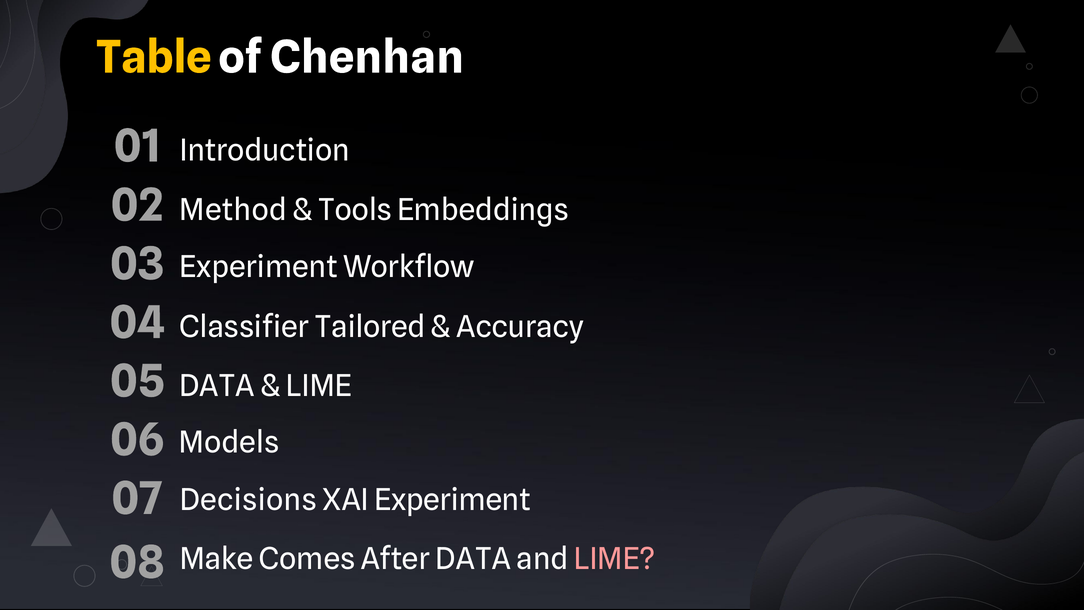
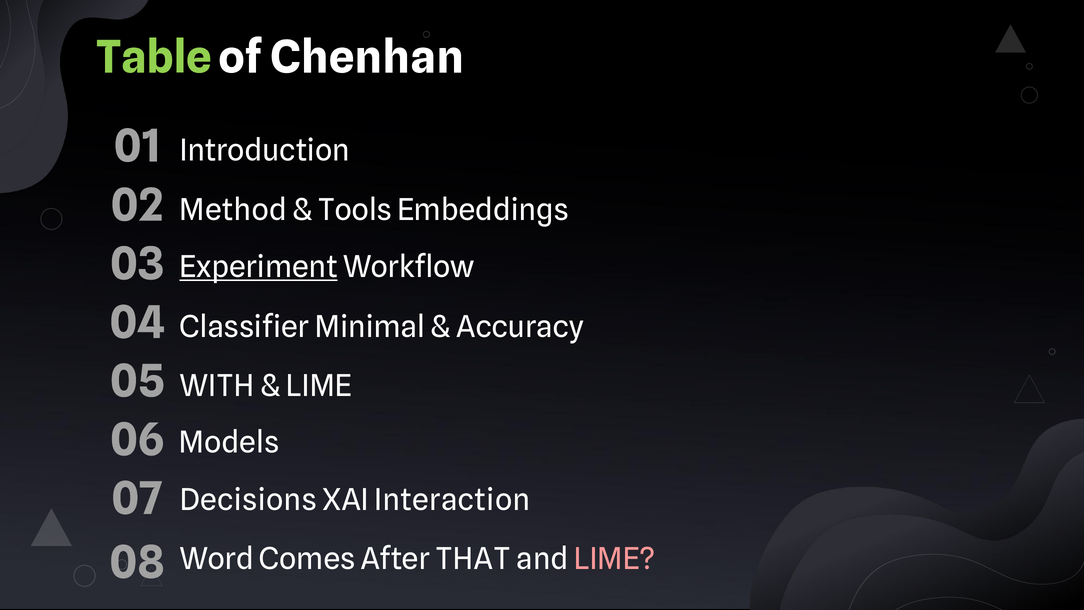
Table colour: yellow -> light green
Experiment at (259, 267) underline: none -> present
Tailored: Tailored -> Minimal
DATA at (217, 386): DATA -> WITH
XAI Experiment: Experiment -> Interaction
Make: Make -> Word
After DATA: DATA -> THAT
